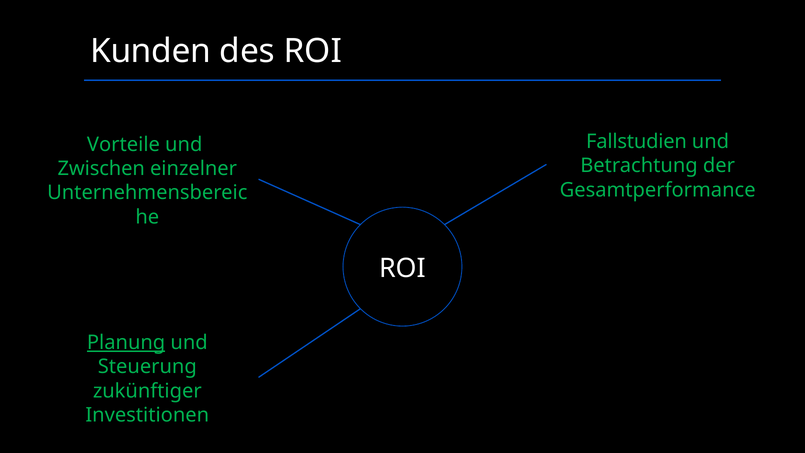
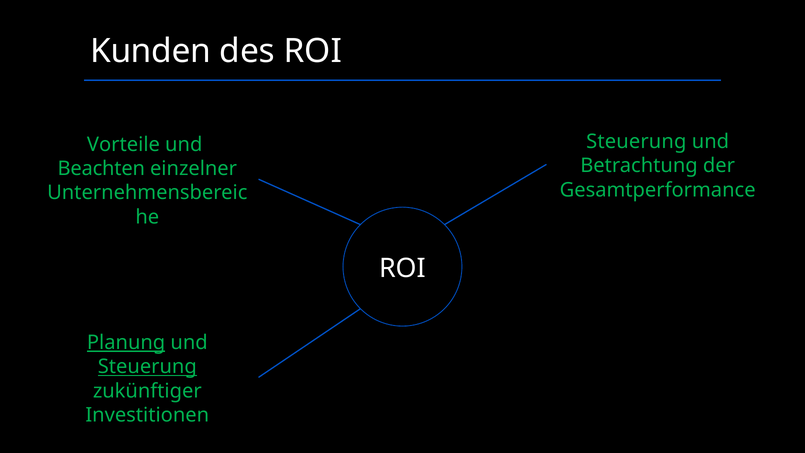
Fallstudien at (636, 142): Fallstudien -> Steuerung
Zwischen: Zwischen -> Beachten
Steuerung at (147, 367) underline: none -> present
